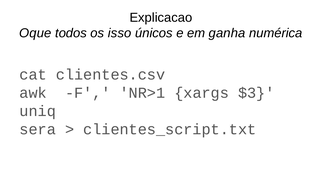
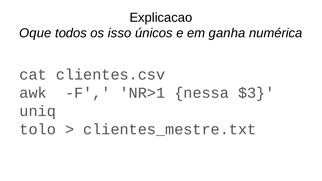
xargs: xargs -> nessa
sera: sera -> tolo
clientes_script.txt: clientes_script.txt -> clientes_mestre.txt
